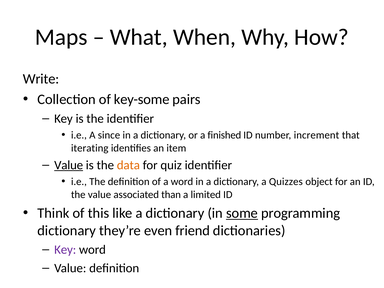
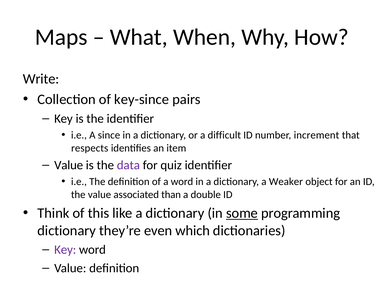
key-some: key-some -> key-since
finished: finished -> difficult
iterating: iterating -> respects
Value at (69, 165) underline: present -> none
data colour: orange -> purple
Quizzes: Quizzes -> Weaker
limited: limited -> double
friend: friend -> which
